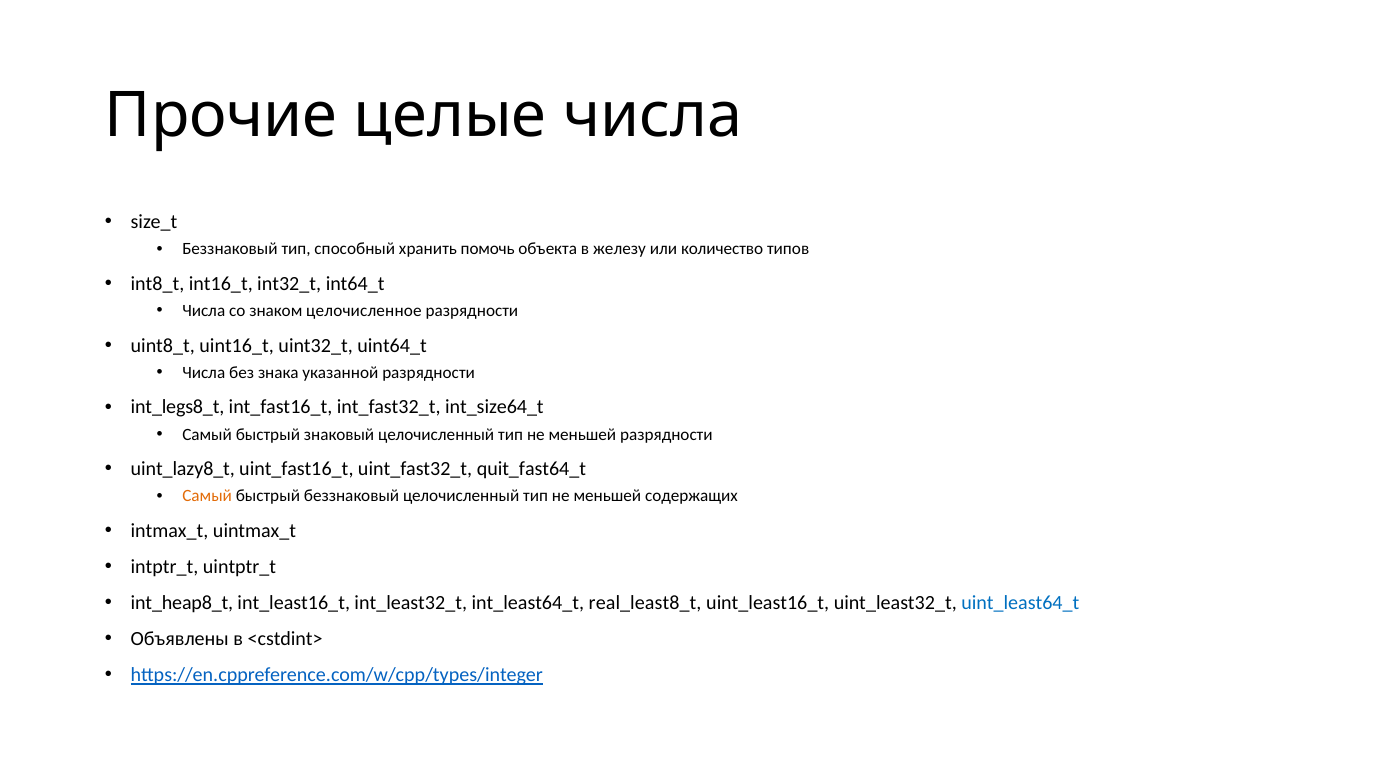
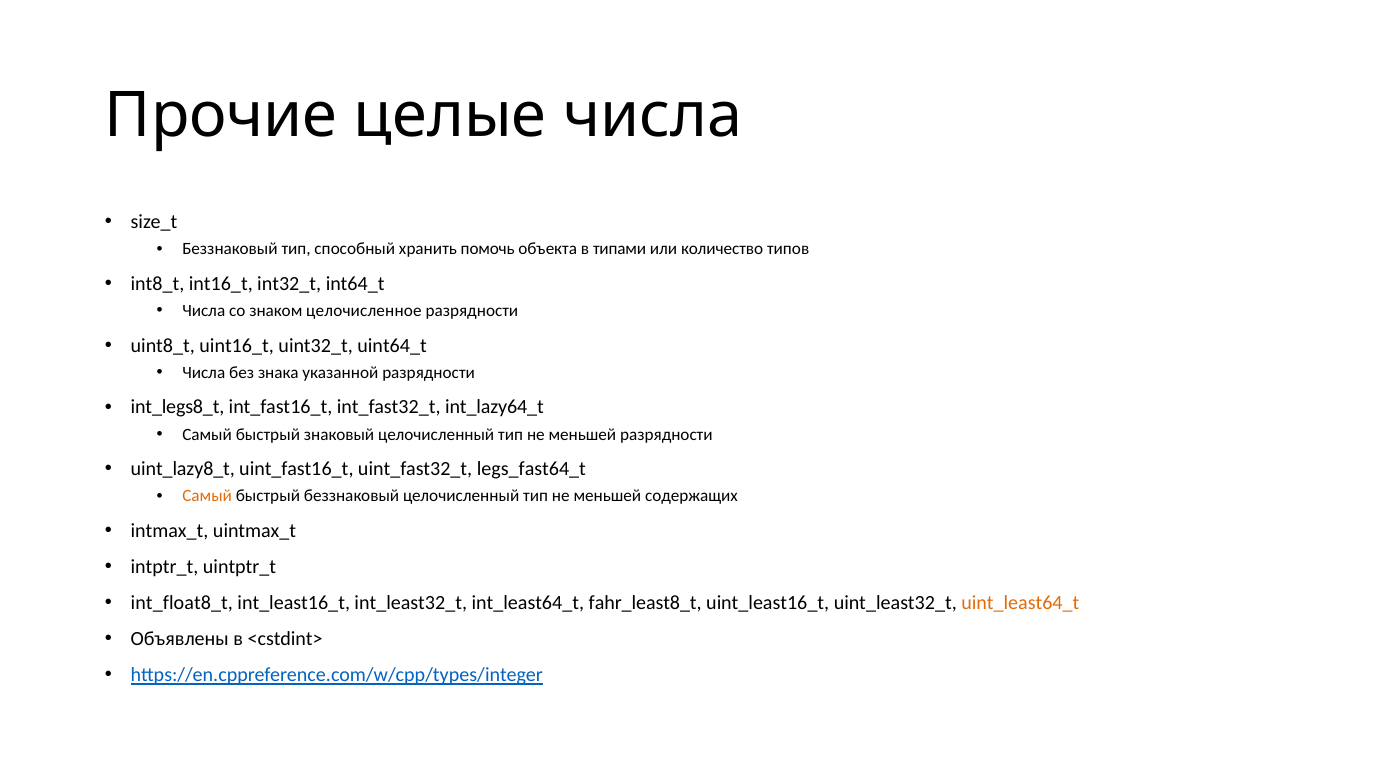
железу: железу -> типами
int_size64_t: int_size64_t -> int_lazy64_t
quit_fast64_t: quit_fast64_t -> legs_fast64_t
int_heap8_t: int_heap8_t -> int_float8_t
real_least8_t: real_least8_t -> fahr_least8_t
uint_least64_t colour: blue -> orange
